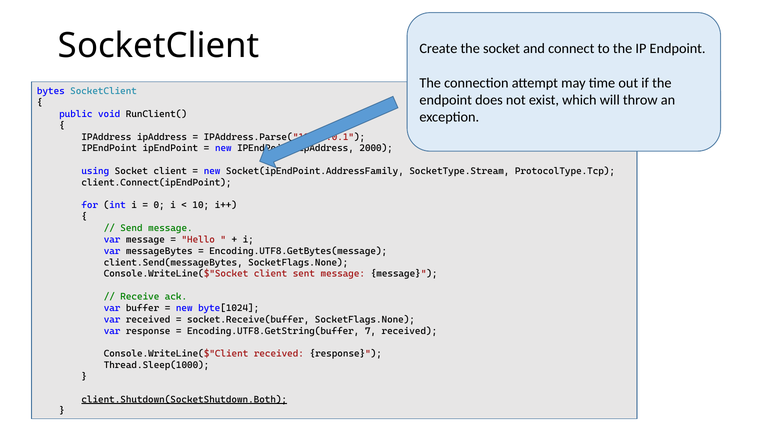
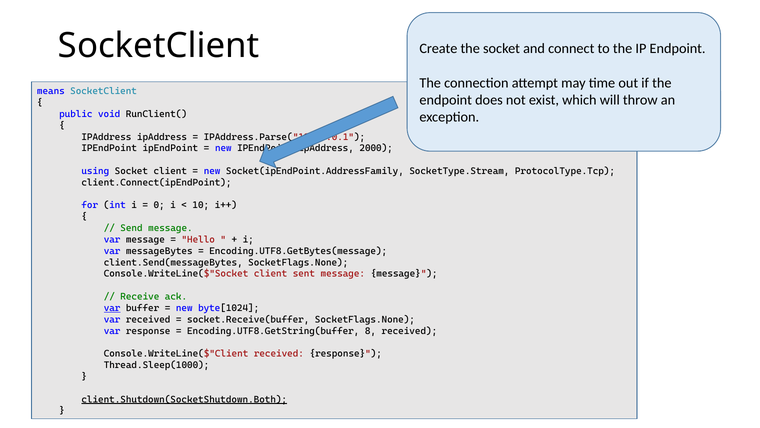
bytes: bytes -> means
var at (112, 308) underline: none -> present
7: 7 -> 8
